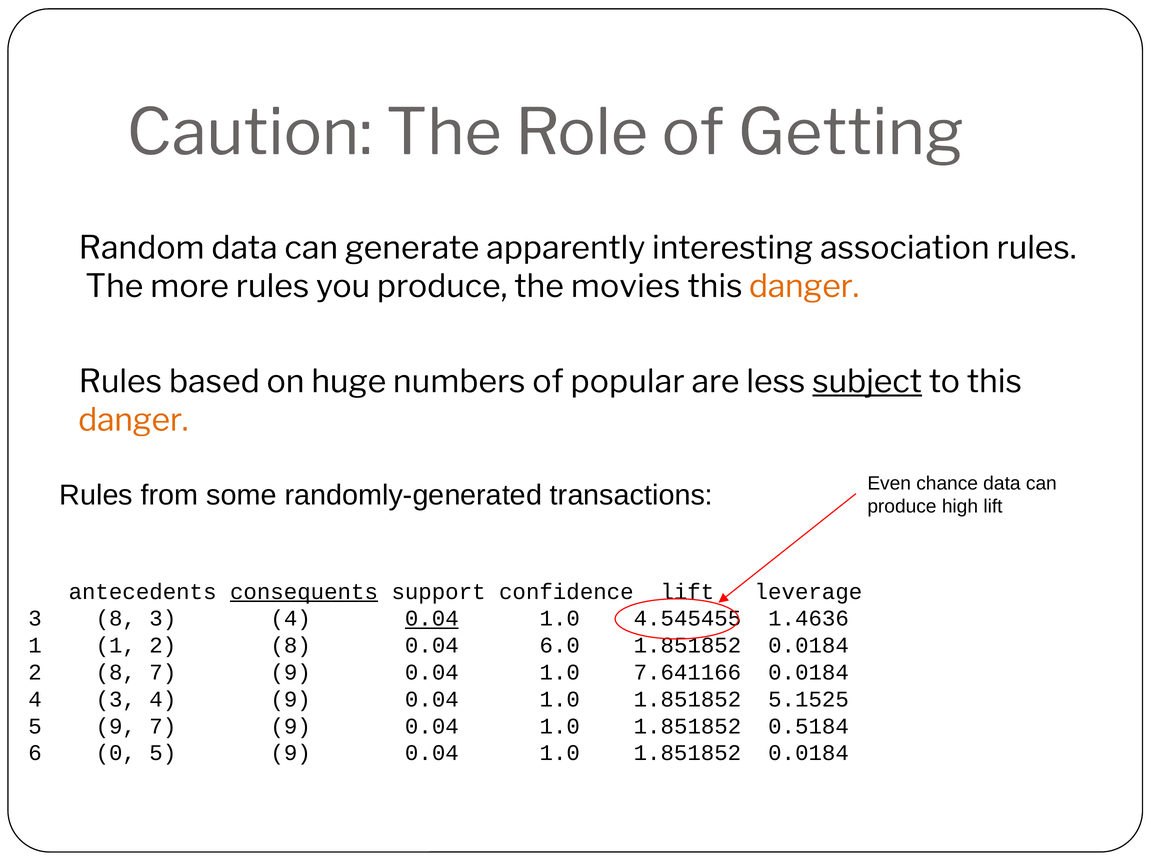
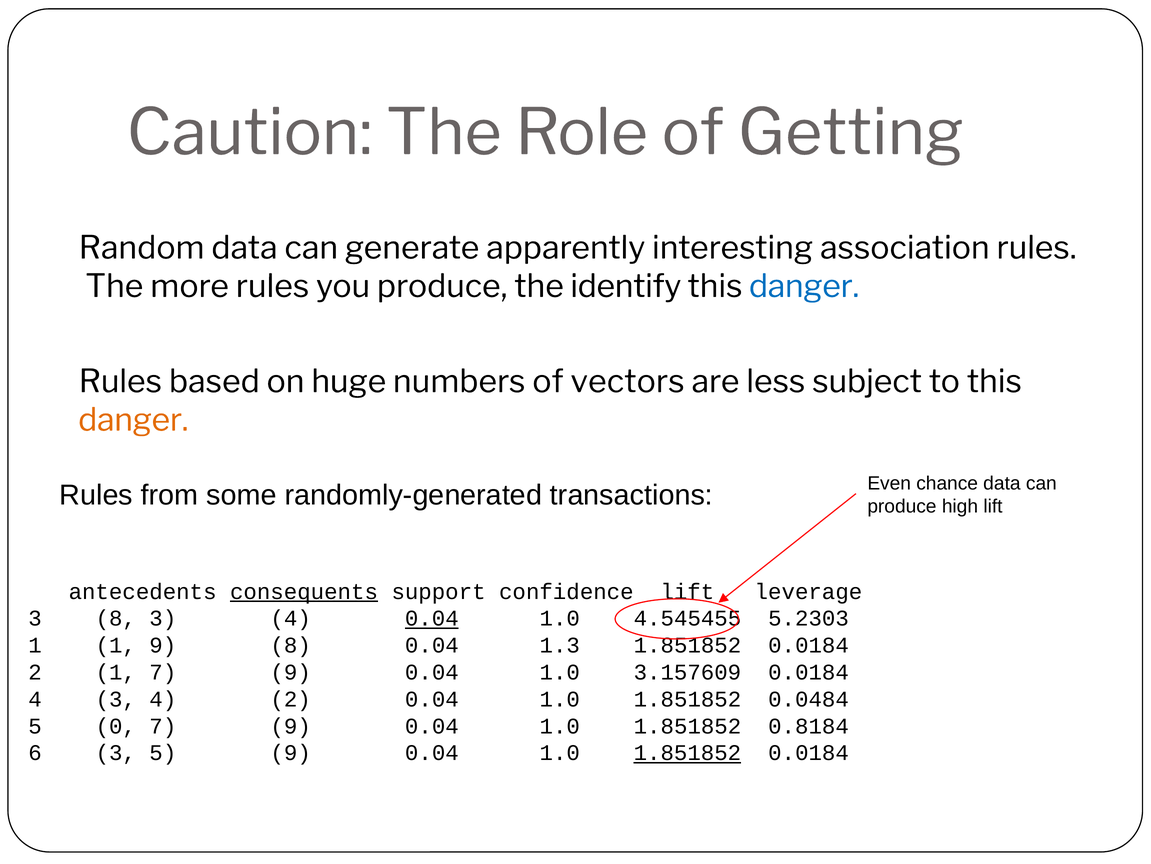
movies: movies -> identify
danger at (804, 286) colour: orange -> blue
popular: popular -> vectors
subject underline: present -> none
1.4636: 1.4636 -> 5.2303
1 2: 2 -> 9
6.0: 6.0 -> 1.3
8 at (116, 672): 8 -> 1
7.641166: 7.641166 -> 3.157609
4 9: 9 -> 2
5.1525: 5.1525 -> 0.0484
9 at (116, 726): 9 -> 0
0.5184: 0.5184 -> 0.8184
6 0: 0 -> 3
1.851852 at (687, 752) underline: none -> present
